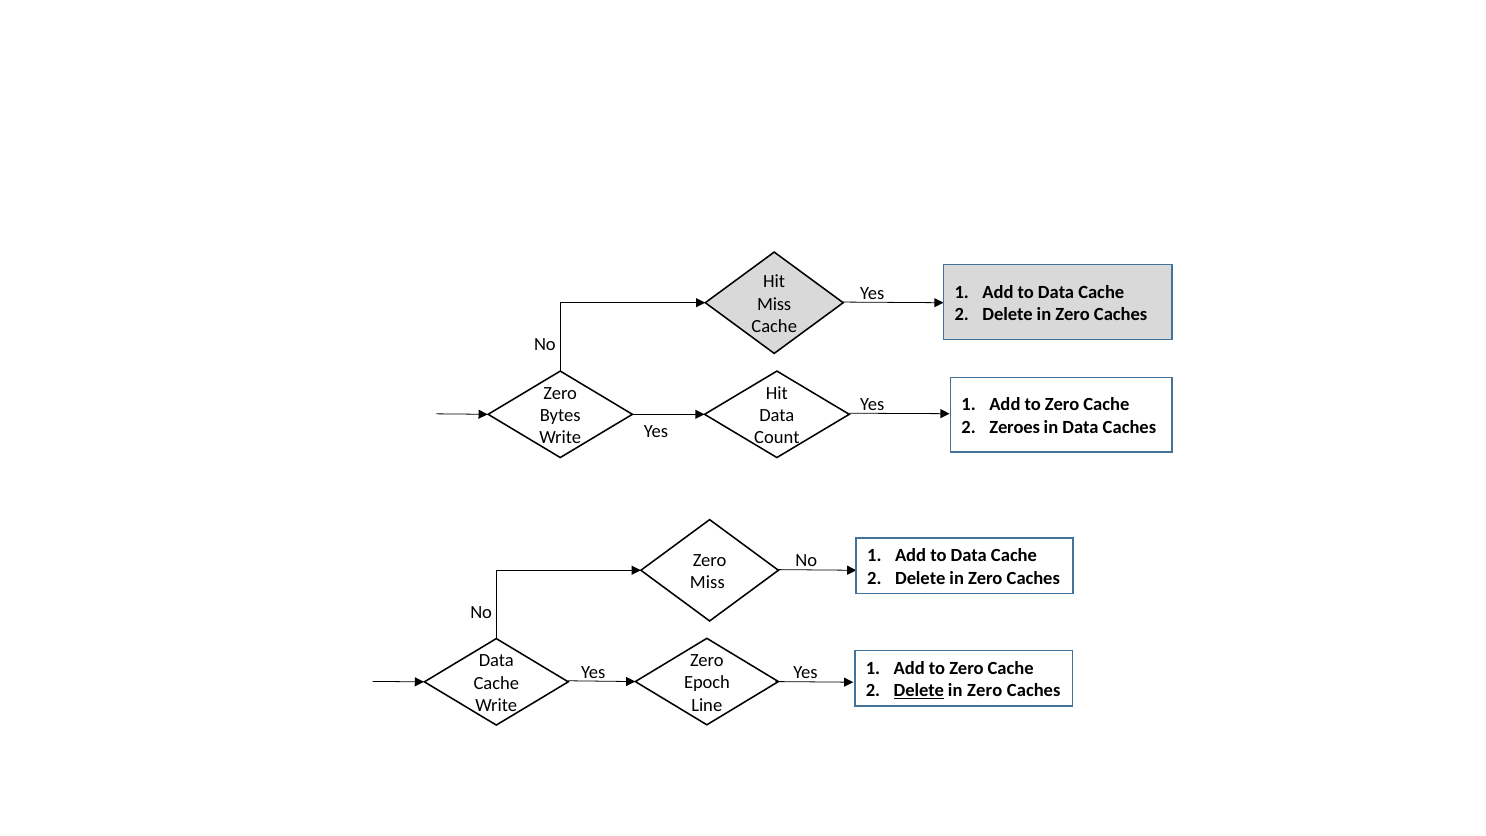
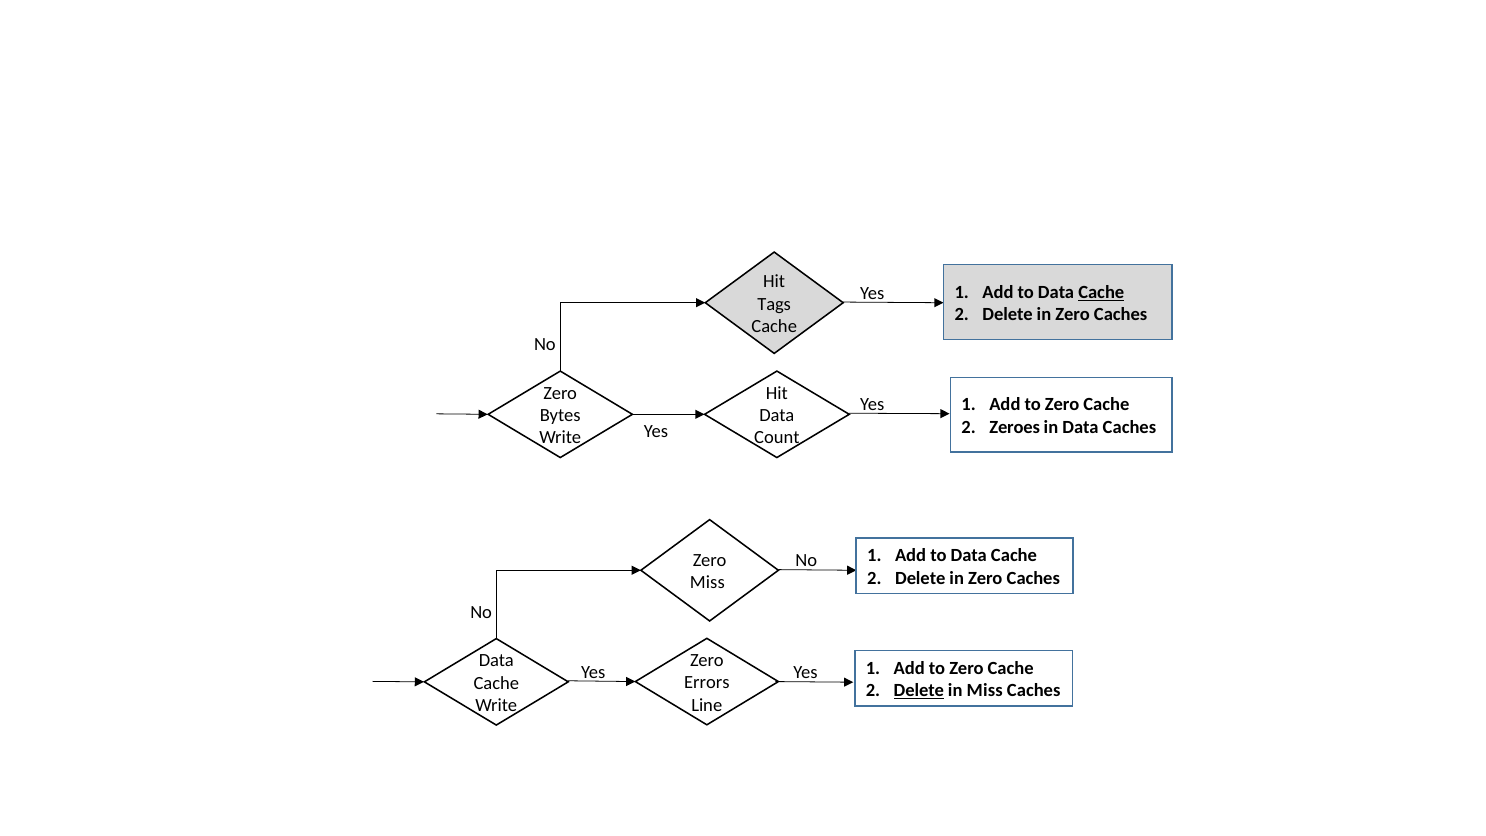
Cache at (1101, 292) underline: none -> present
Miss at (774, 304): Miss -> Tags
Epoch: Epoch -> Errors
Zero at (985, 691): Zero -> Miss
